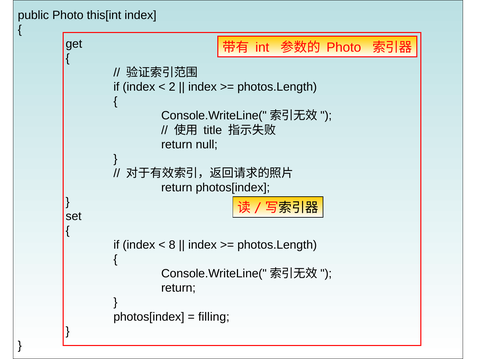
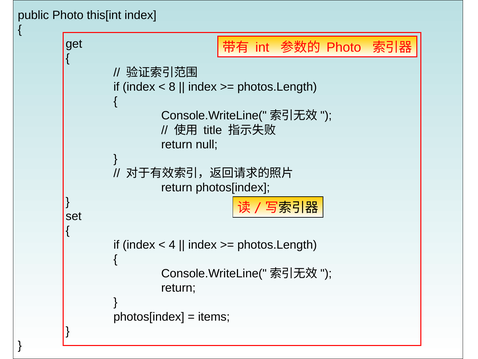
2: 2 -> 8
8: 8 -> 4
filling: filling -> items
